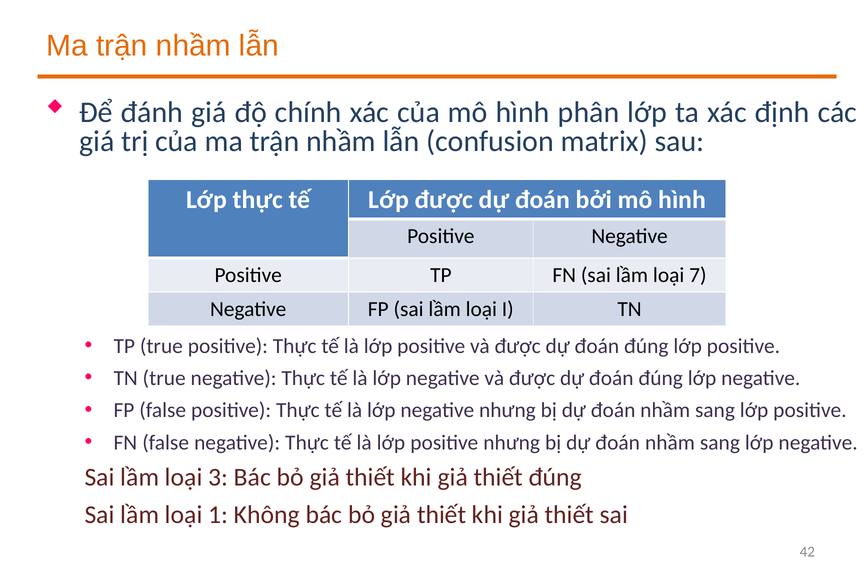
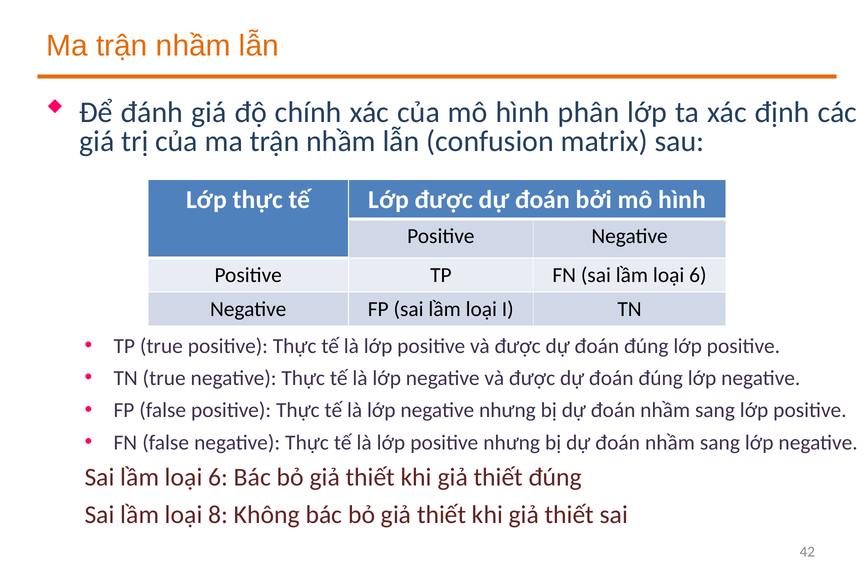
7 at (698, 275): 7 -> 6
3 at (218, 477): 3 -> 6
1: 1 -> 8
